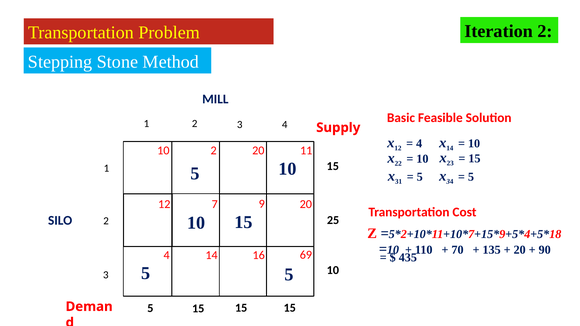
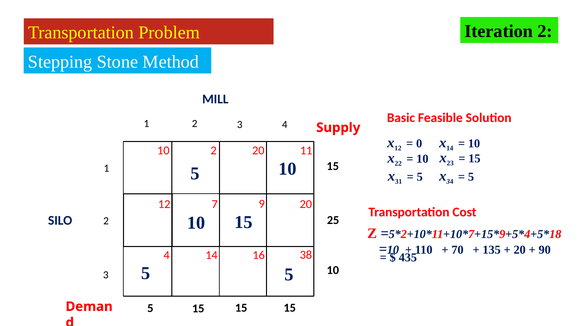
4 at (419, 144): 4 -> 0
69: 69 -> 38
